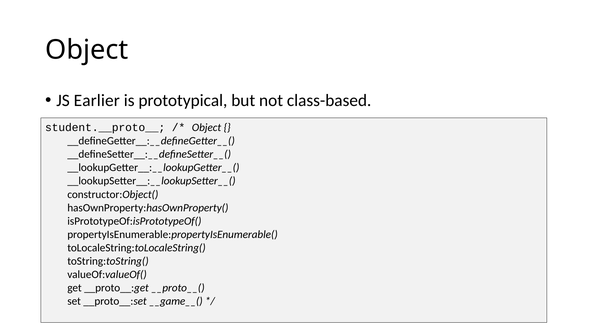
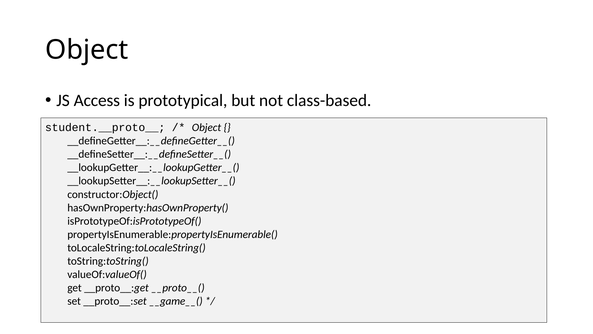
Earlier: Earlier -> Access
